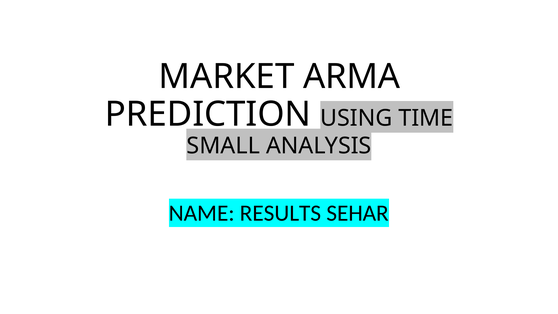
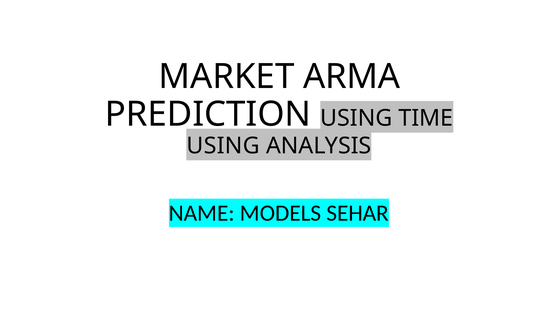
SMALL at (223, 146): SMALL -> USING
RESULTS: RESULTS -> MODELS
